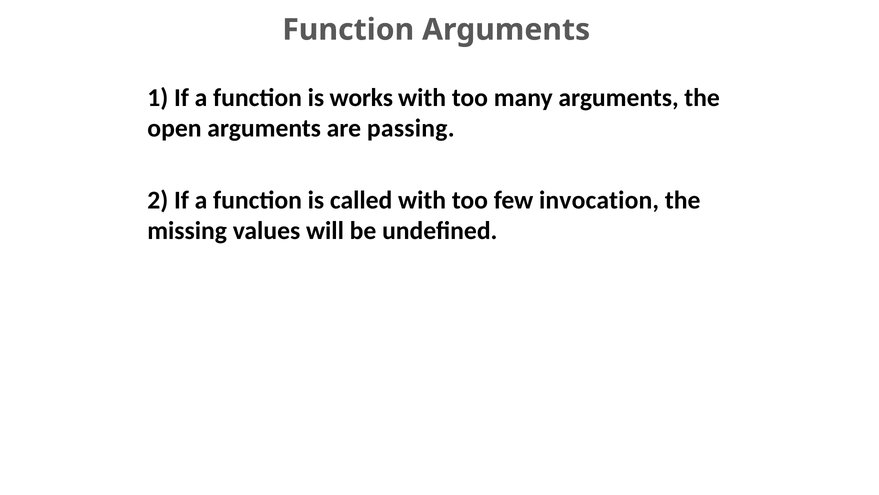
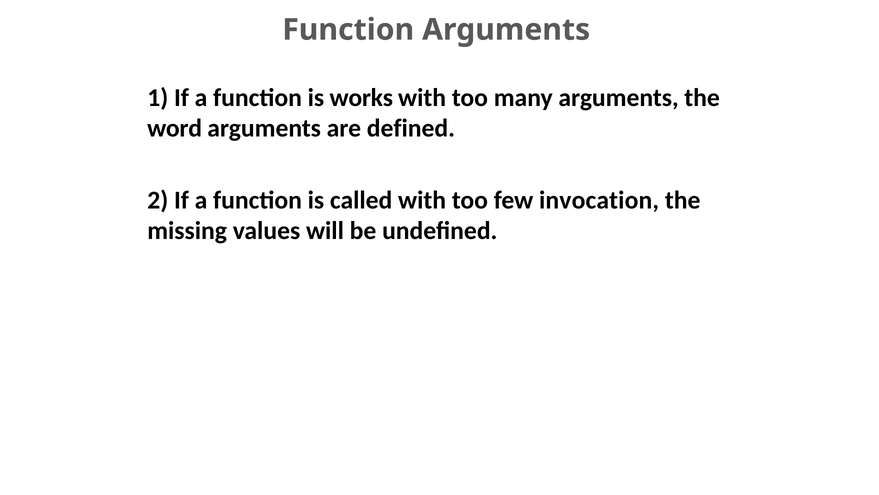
open: open -> word
passing: passing -> defined
